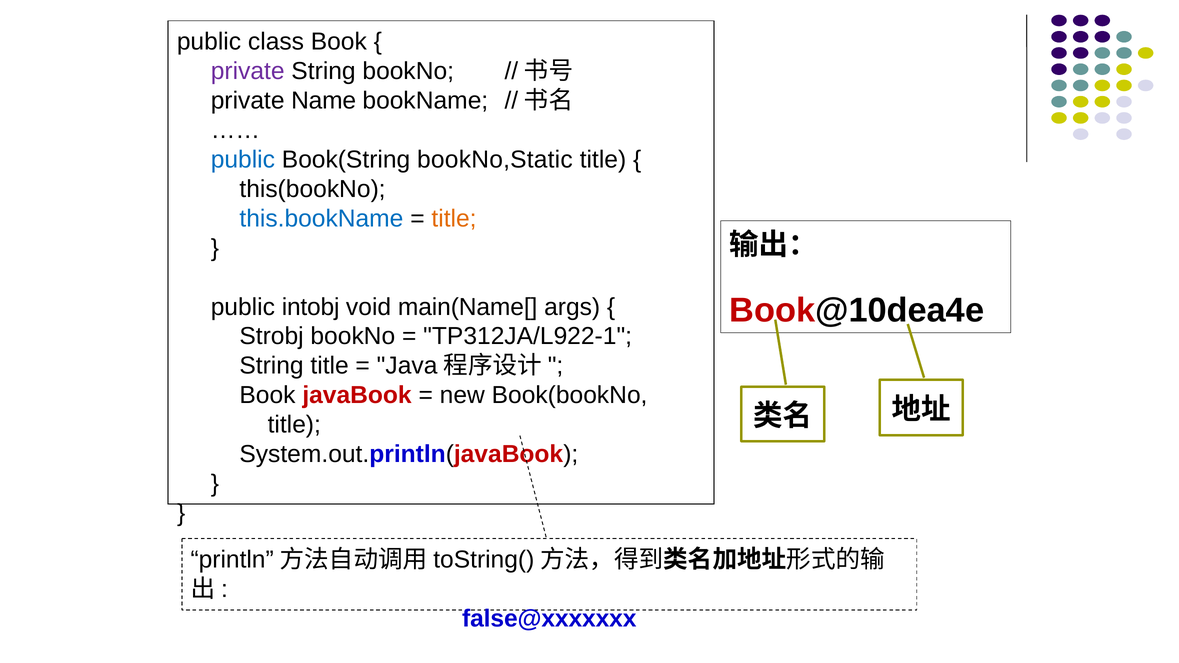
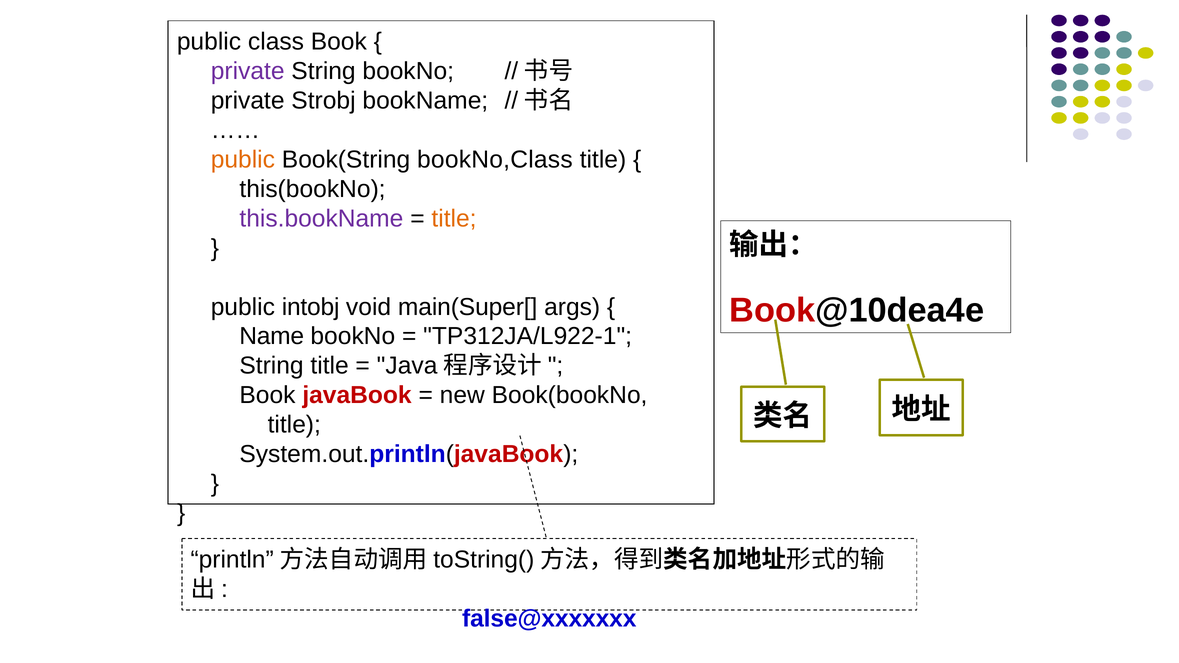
Name: Name -> Strobj
public at (243, 160) colour: blue -> orange
bookNo,Static: bookNo,Static -> bookNo,Class
this.bookName colour: blue -> purple
main(Name[: main(Name[ -> main(Super[
Strobj: Strobj -> Name
